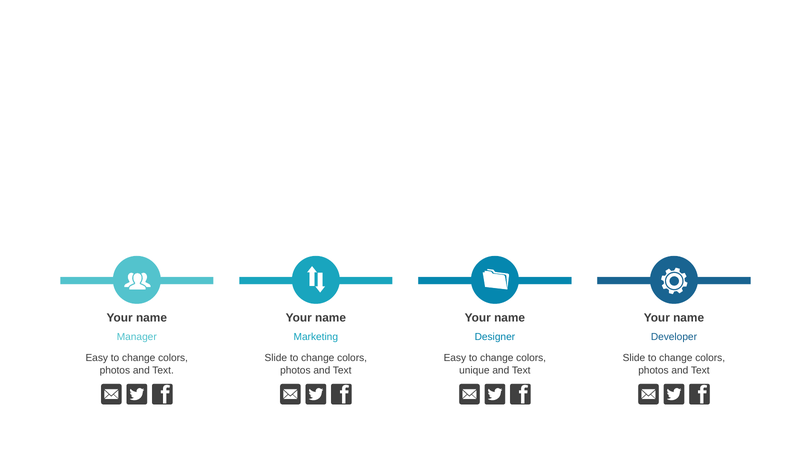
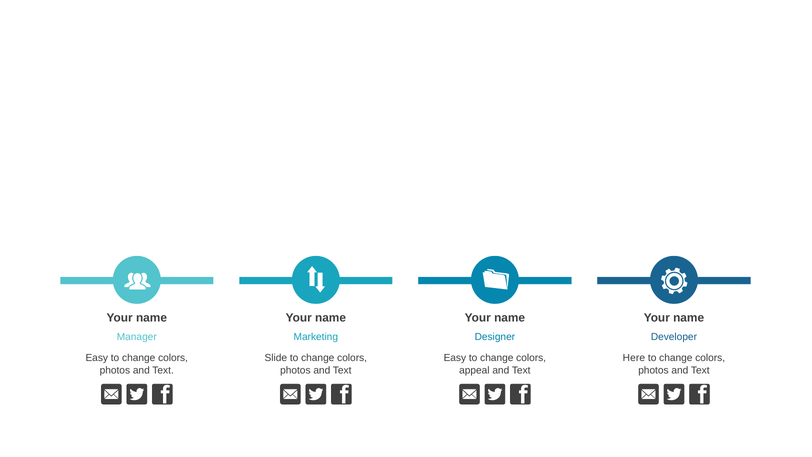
Slide at (634, 358): Slide -> Here
unique: unique -> appeal
